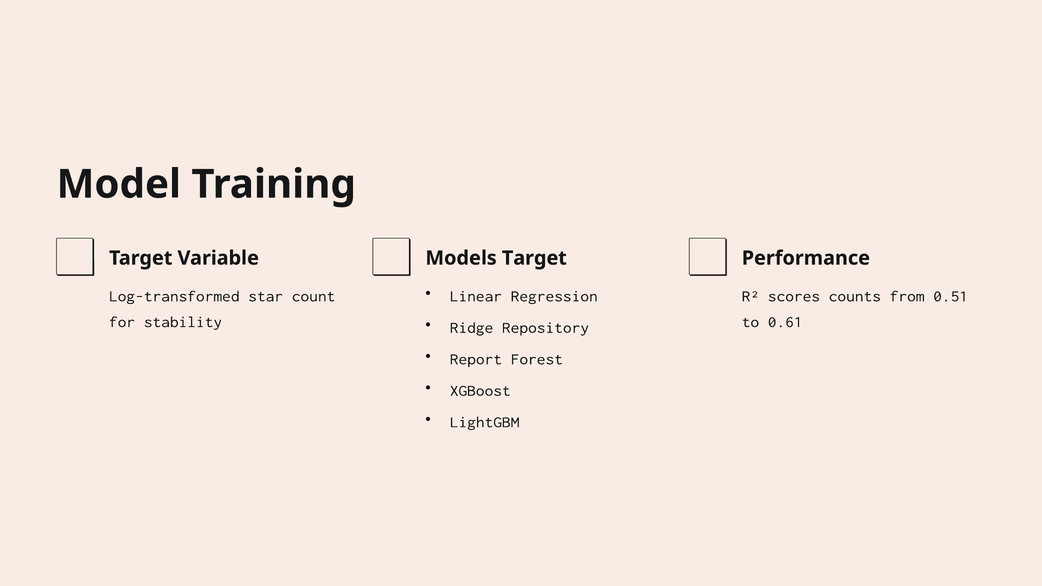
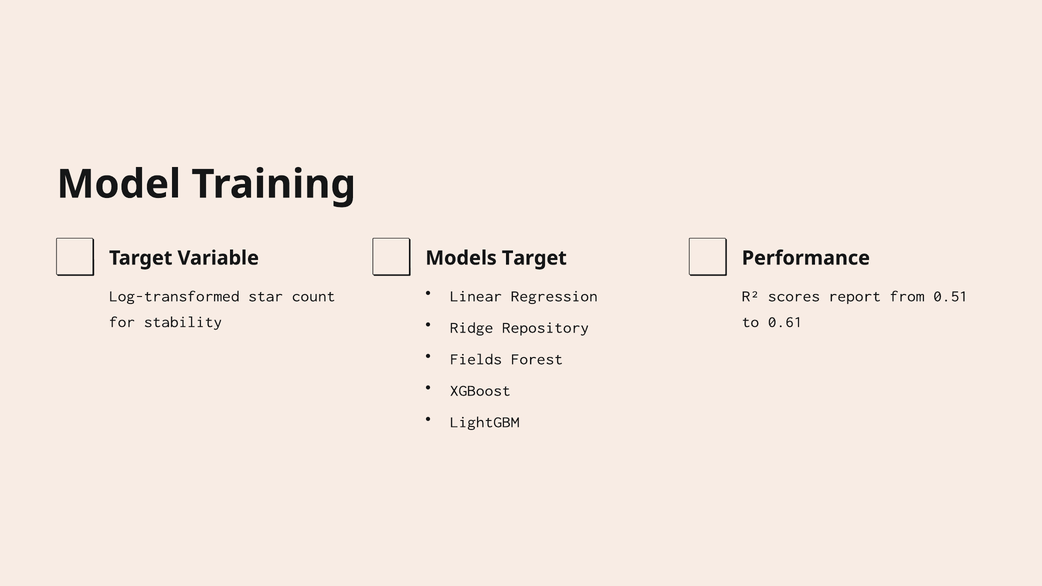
counts: counts -> report
Report: Report -> Fields
